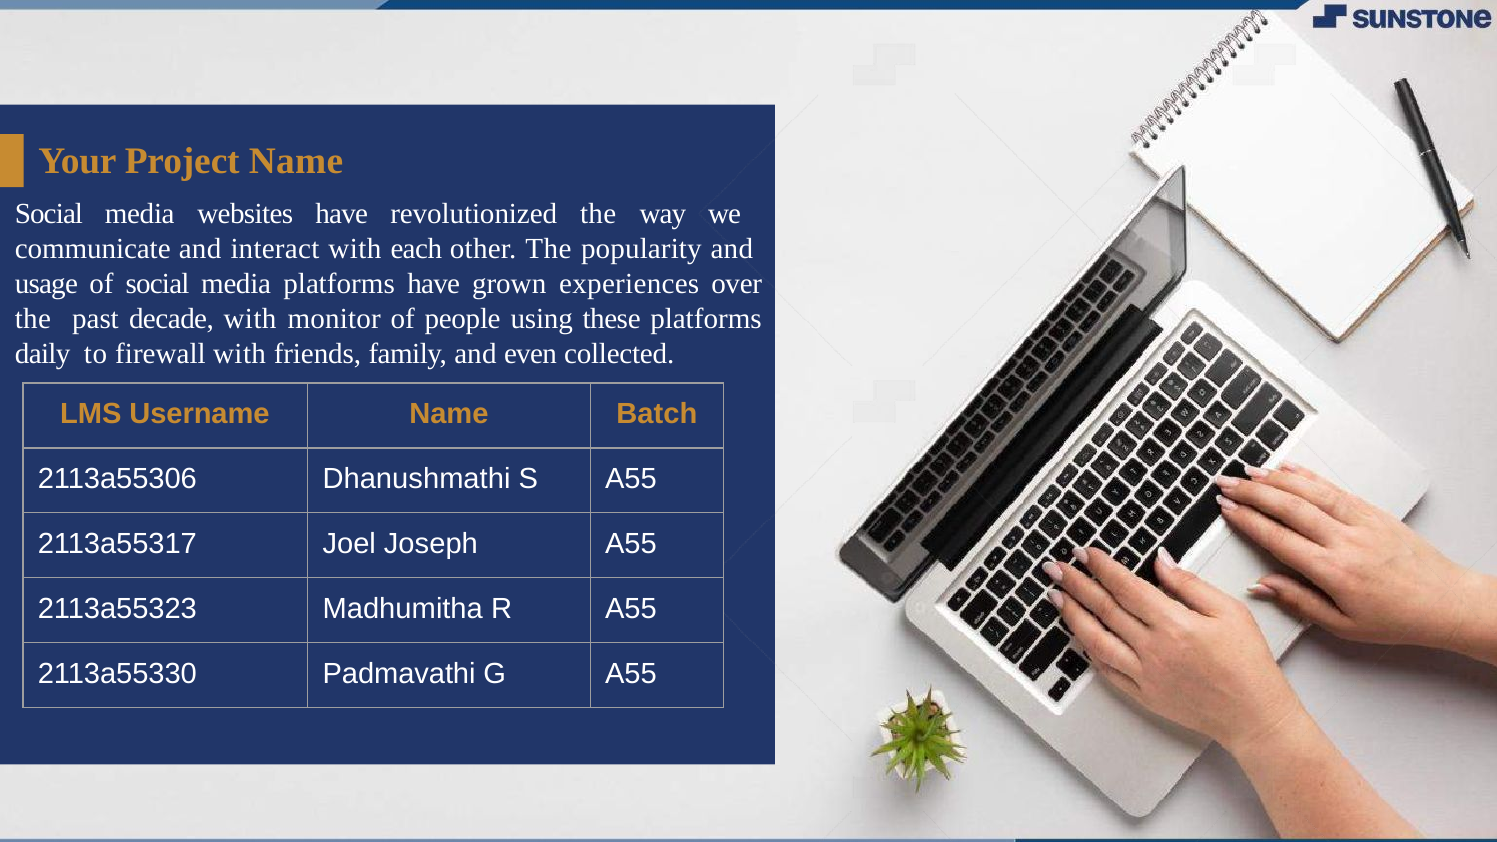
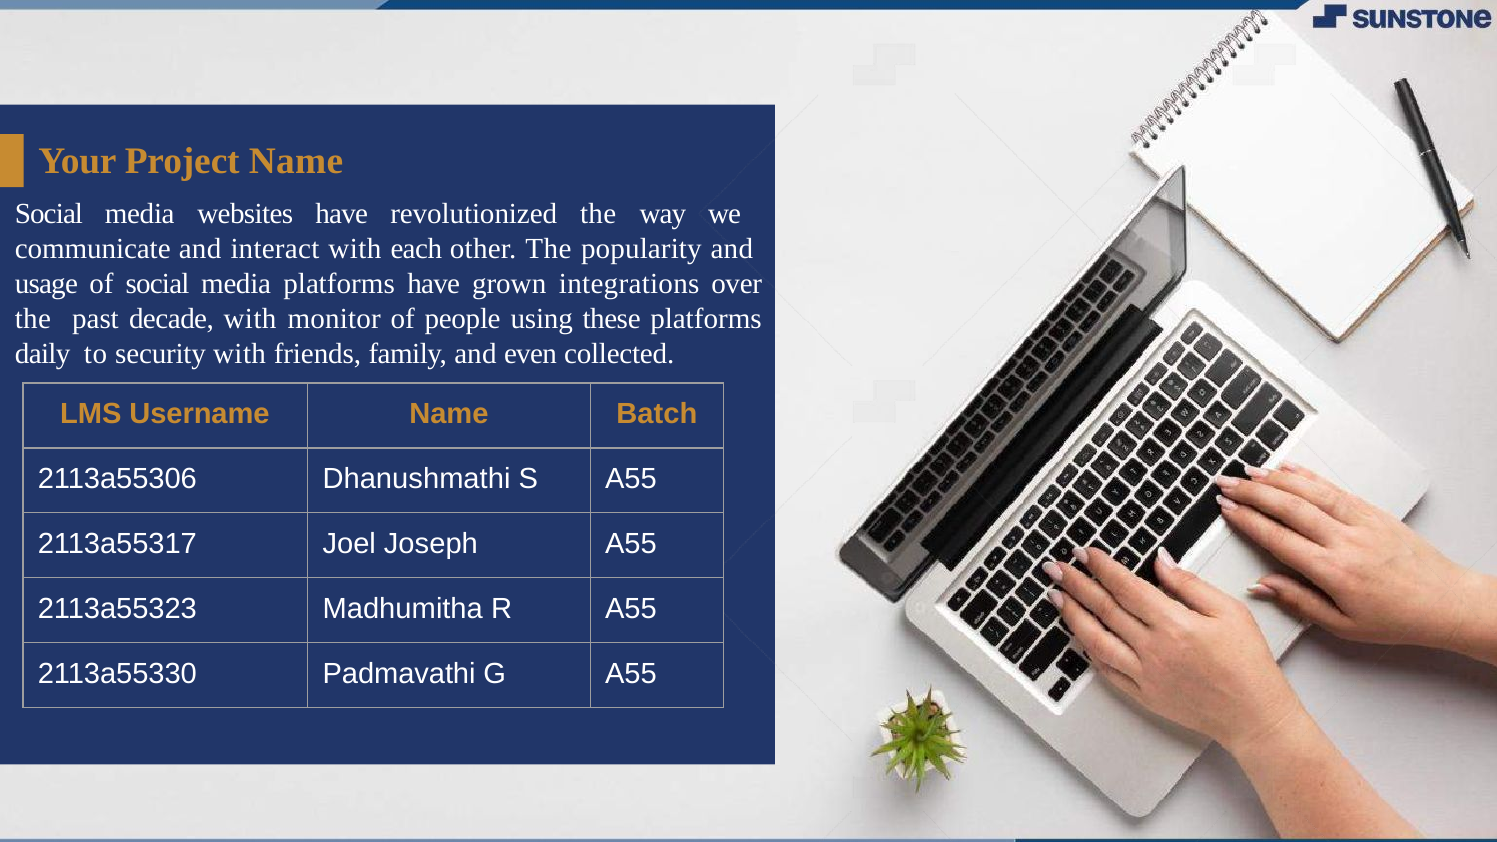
experiences: experiences -> integrations
firewall: firewall -> security
